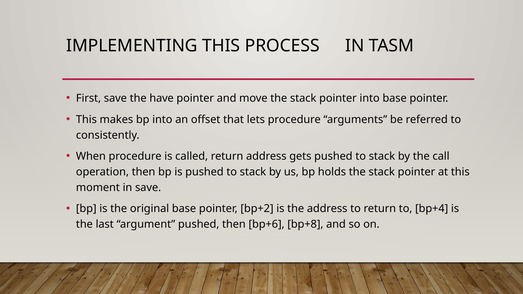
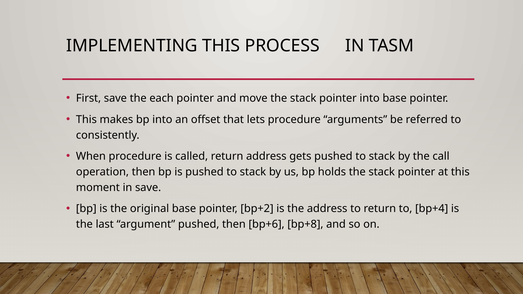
have: have -> each
